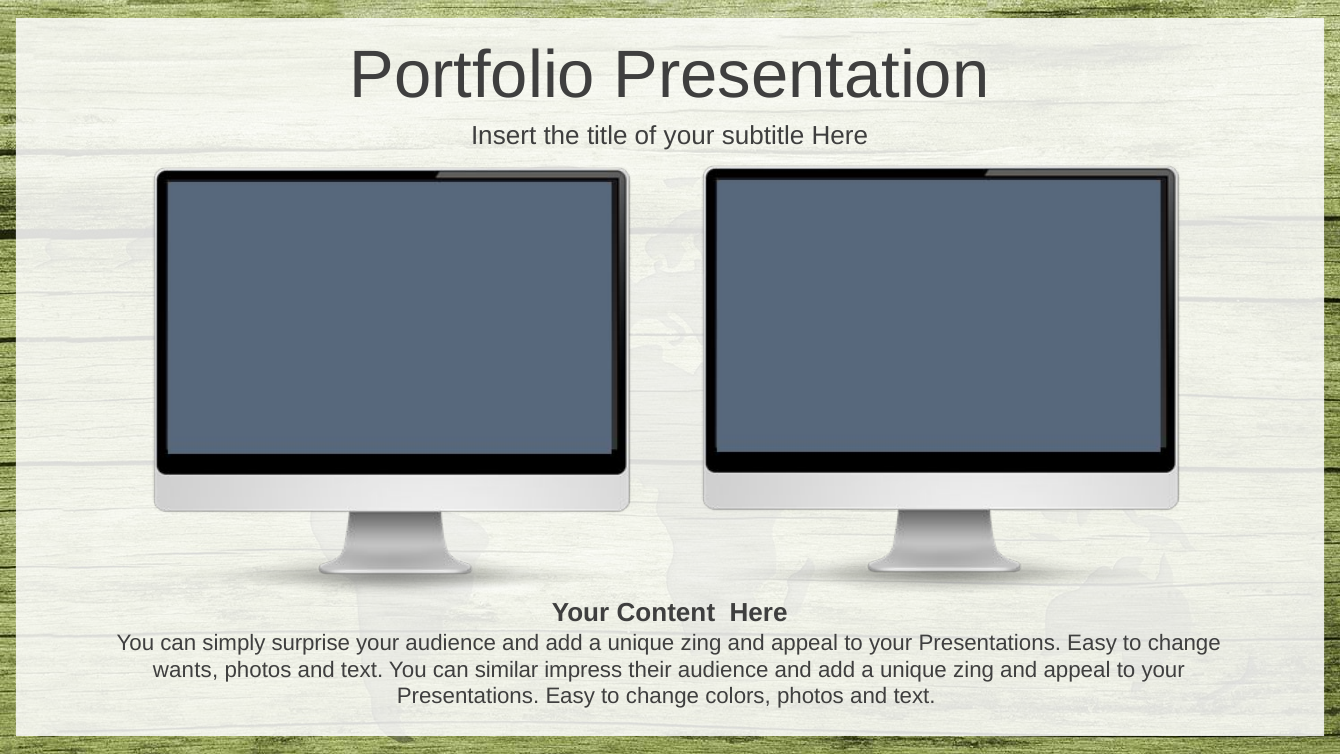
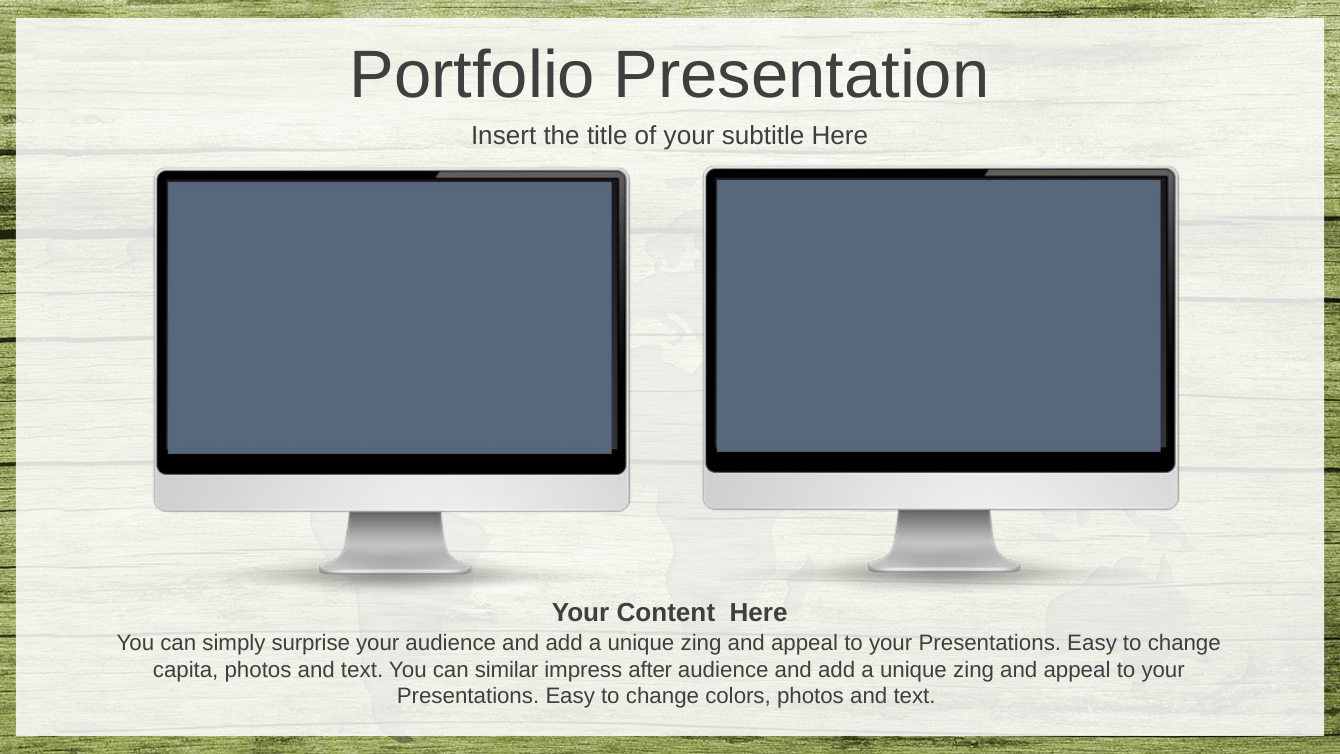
wants: wants -> capita
their: their -> after
